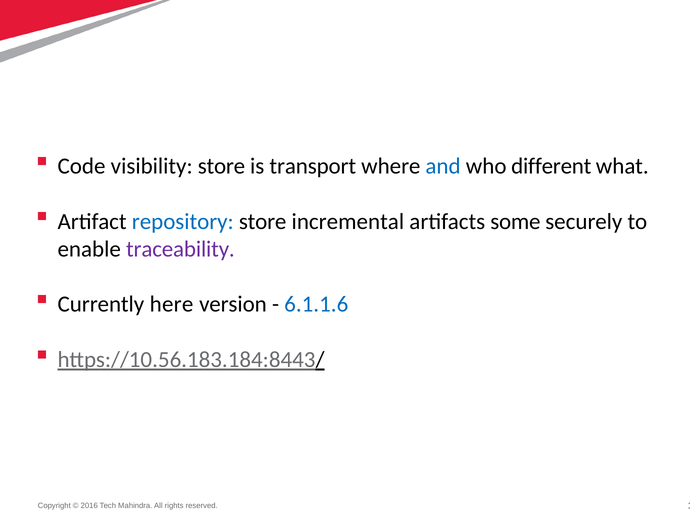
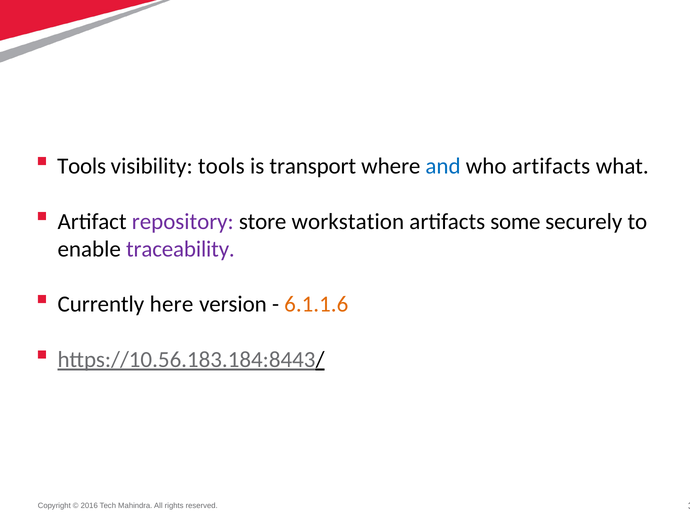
Code at (82, 166): Code -> Tools
visibility store: store -> tools
who different: different -> artifacts
repository colour: blue -> purple
incremental: incremental -> workstation
6.1.1.6 colour: blue -> orange
